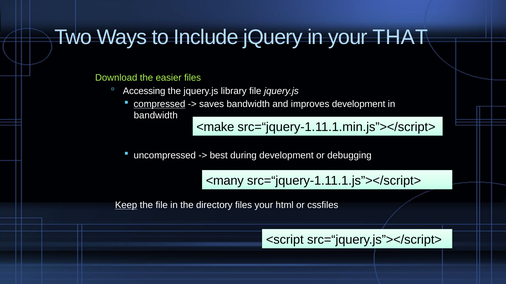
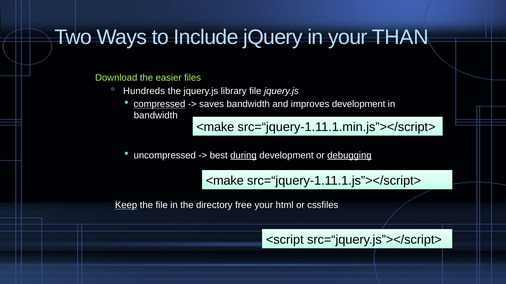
THAT: THAT -> THAN
Accessing: Accessing -> Hundreds
during underline: none -> present
debugging underline: none -> present
<many at (225, 181): <many -> <make
directory files: files -> free
